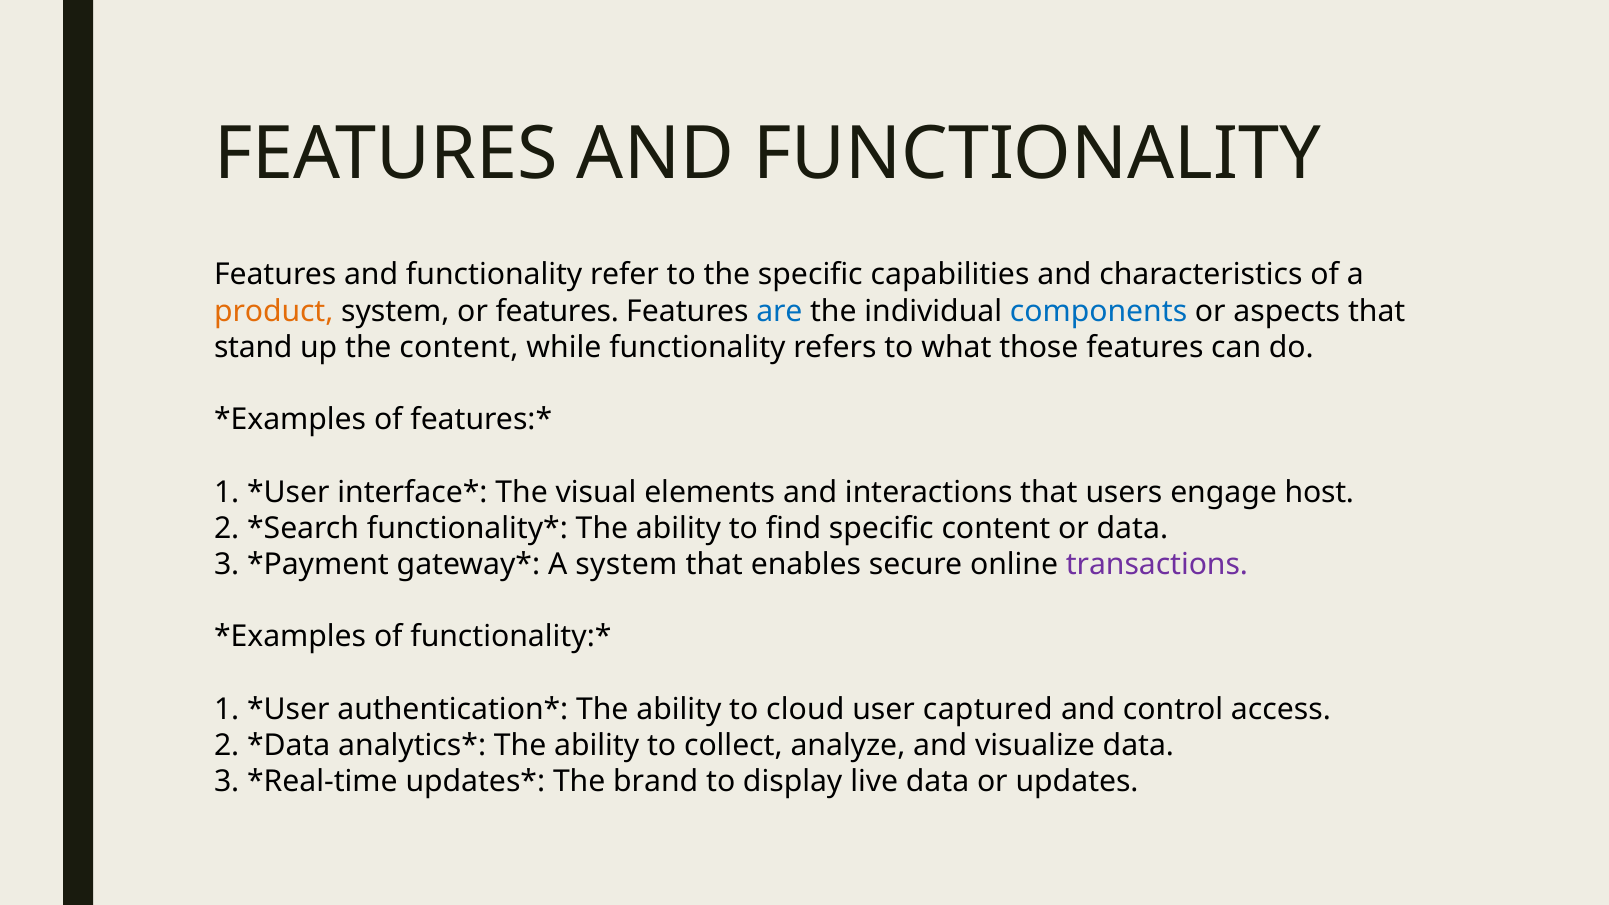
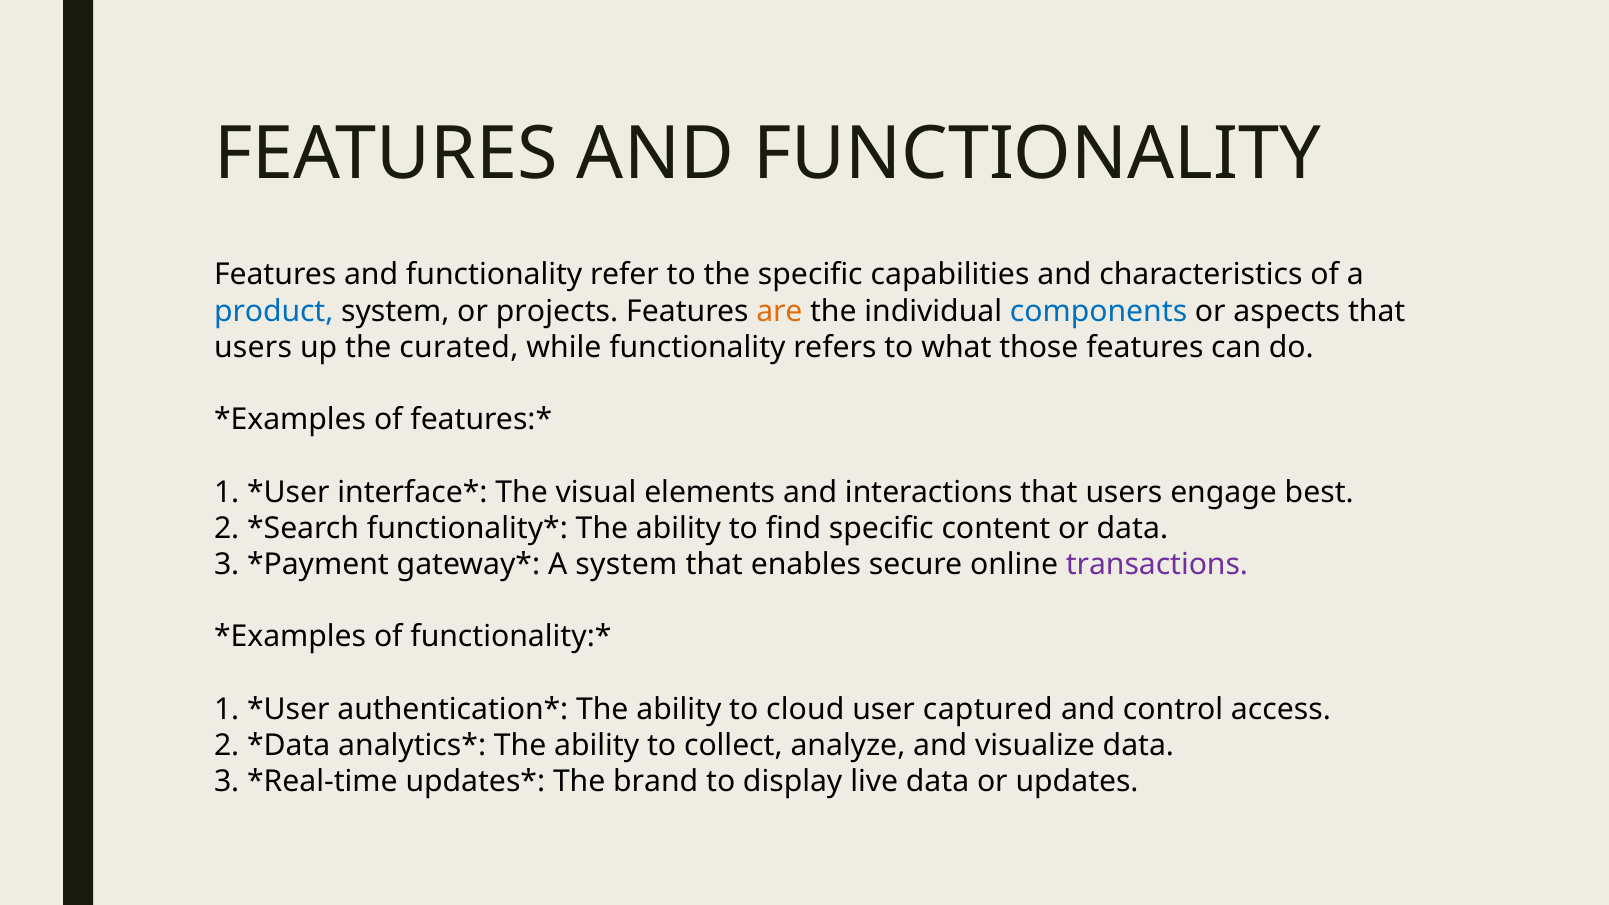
product colour: orange -> blue
or features: features -> projects
are colour: blue -> orange
stand at (253, 347): stand -> users
the content: content -> curated
host: host -> best
